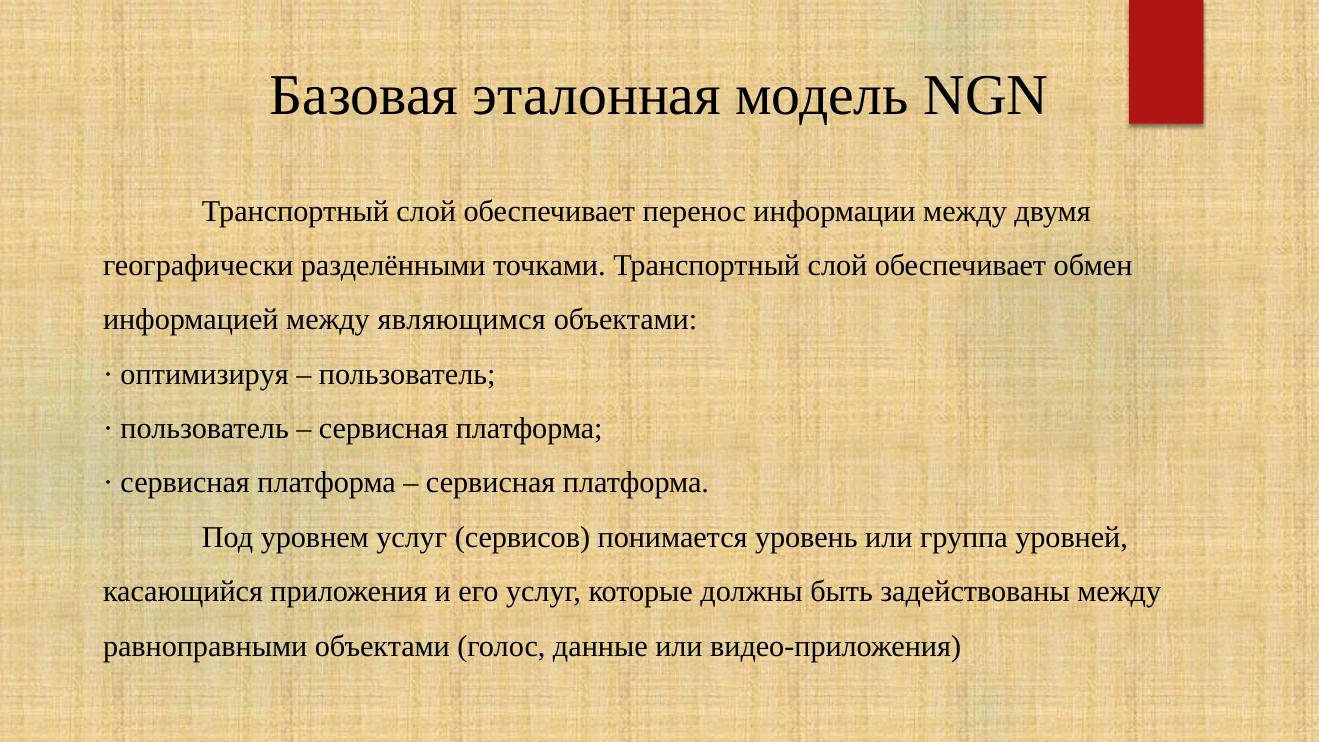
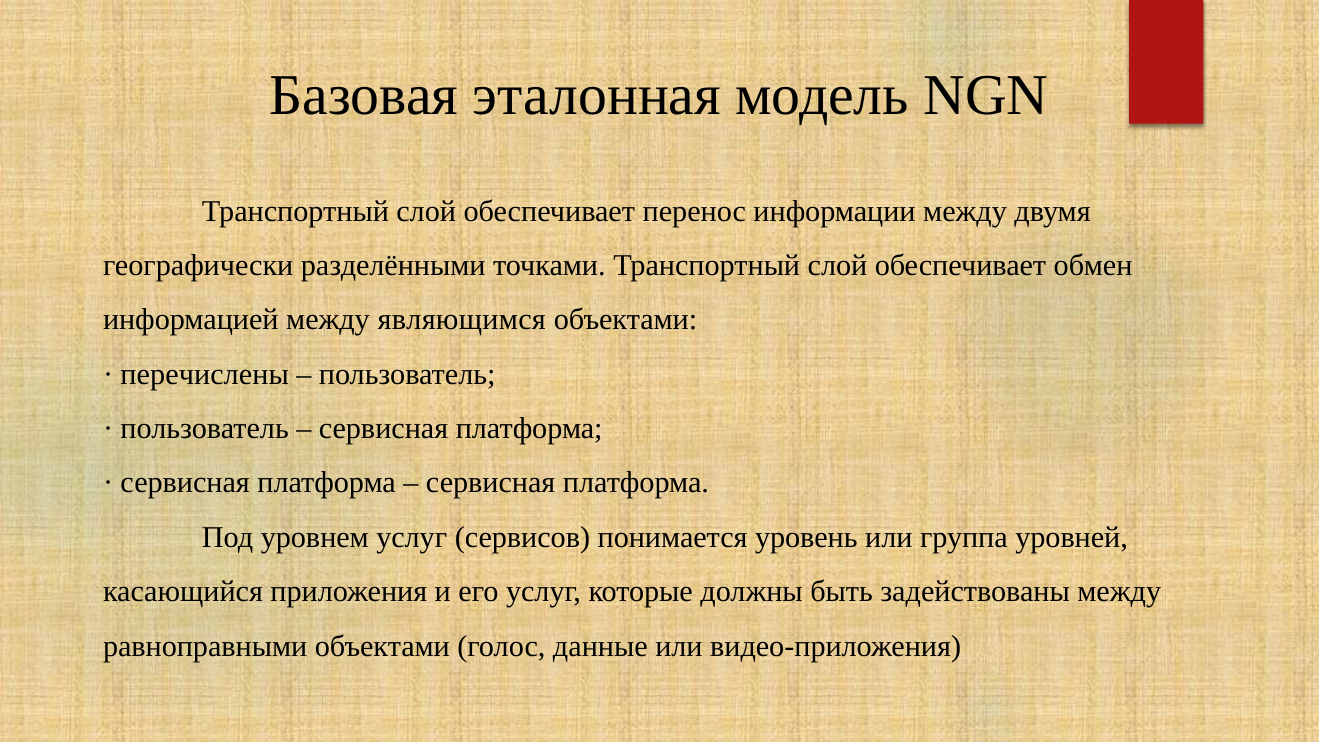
оптимизируя: оптимизируя -> перечислены
